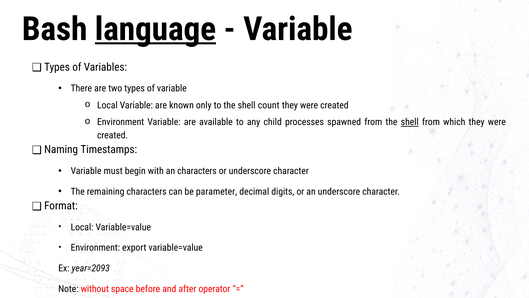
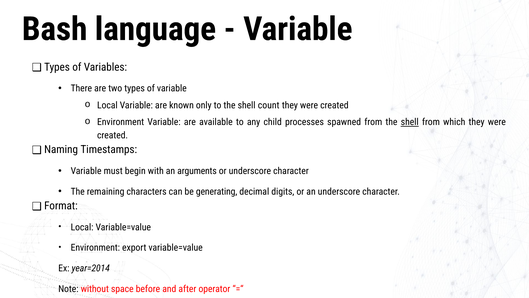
language underline: present -> none
an characters: characters -> arguments
parameter: parameter -> generating
year=2093: year=2093 -> year=2014
